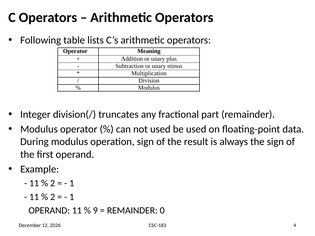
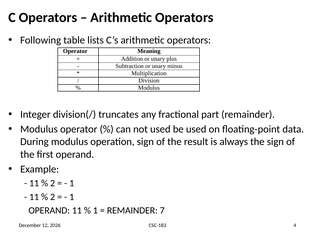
9 at (95, 211): 9 -> 1
0: 0 -> 7
